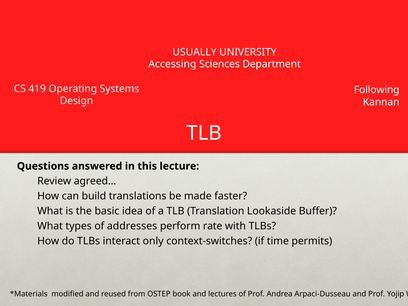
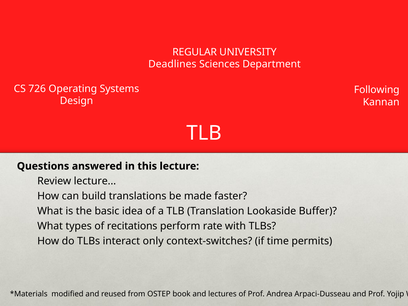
USUALLY: USUALLY -> REGULAR
Accessing: Accessing -> Deadlines
419: 419 -> 726
Review agreed: agreed -> lecture
addresses: addresses -> recitations
